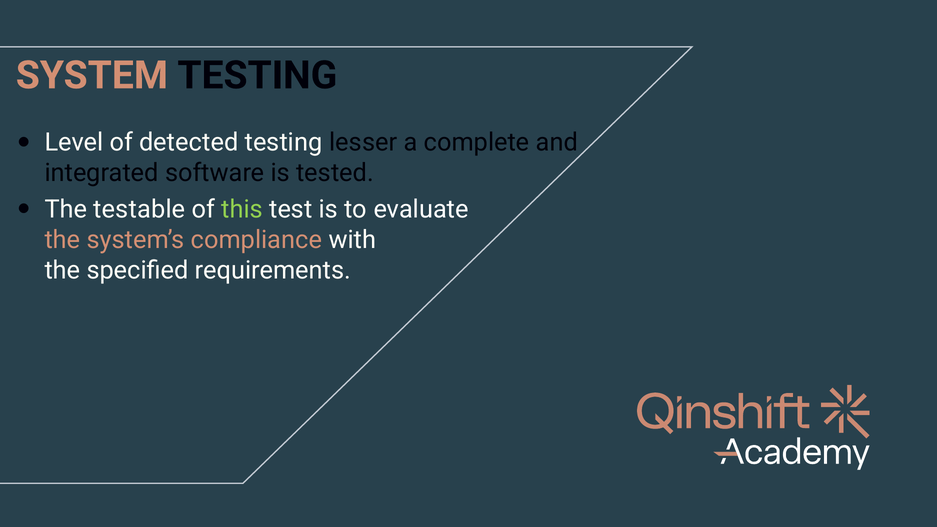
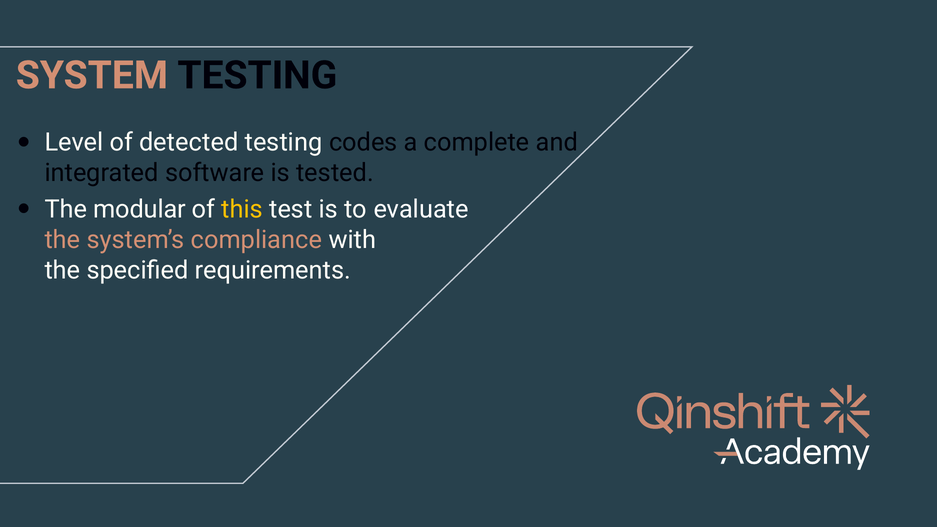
lesser: lesser -> codes
testable: testable -> modular
this colour: light green -> yellow
